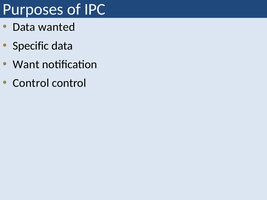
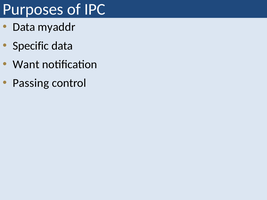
wanted: wanted -> myaddr
Control at (31, 83): Control -> Passing
